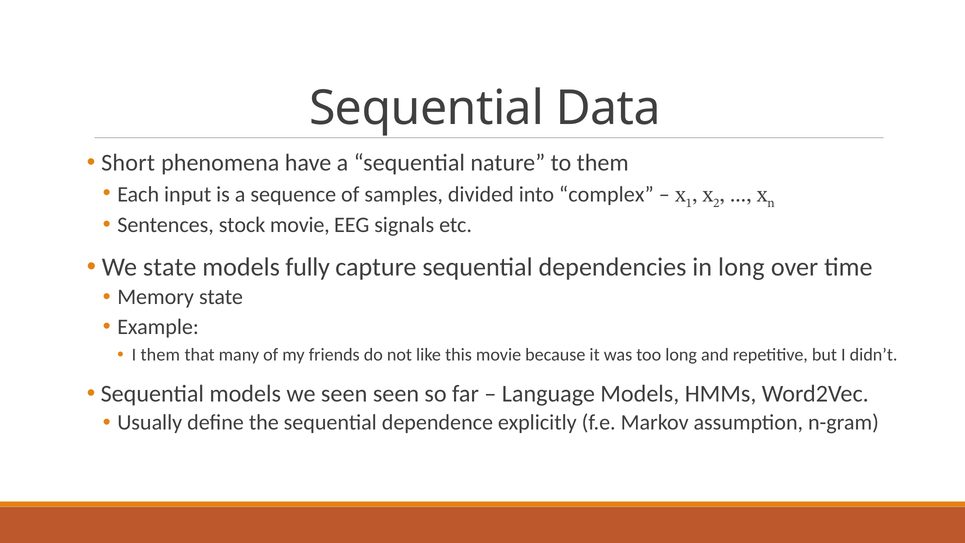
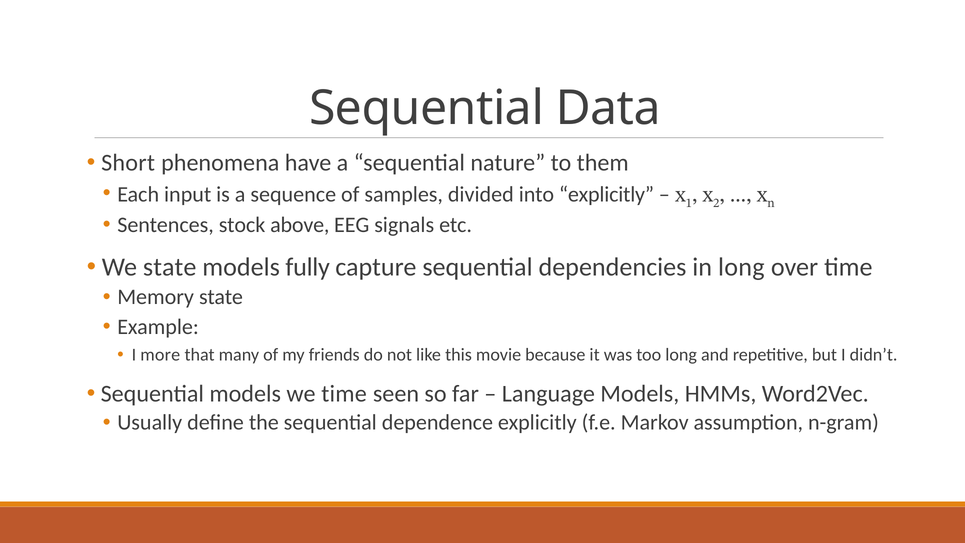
into complex: complex -> explicitly
stock movie: movie -> above
I them: them -> more
we seen: seen -> time
